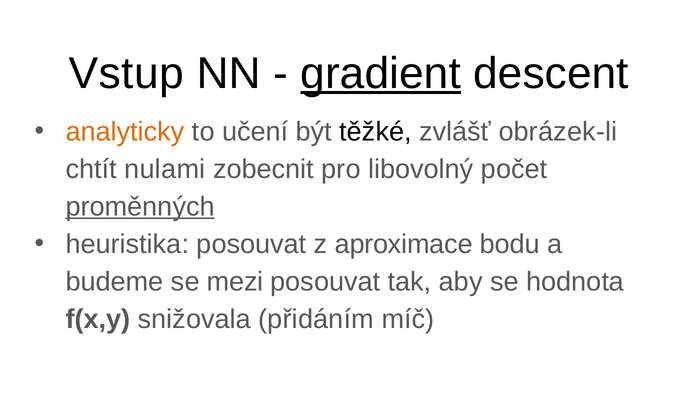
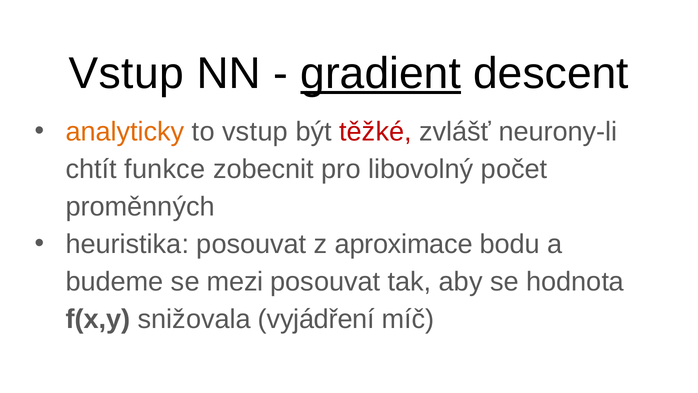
to učení: učení -> vstup
těžké colour: black -> red
obrázek-li: obrázek-li -> neurony-li
nulami: nulami -> funkce
proměnných underline: present -> none
přidáním: přidáním -> vyjádření
